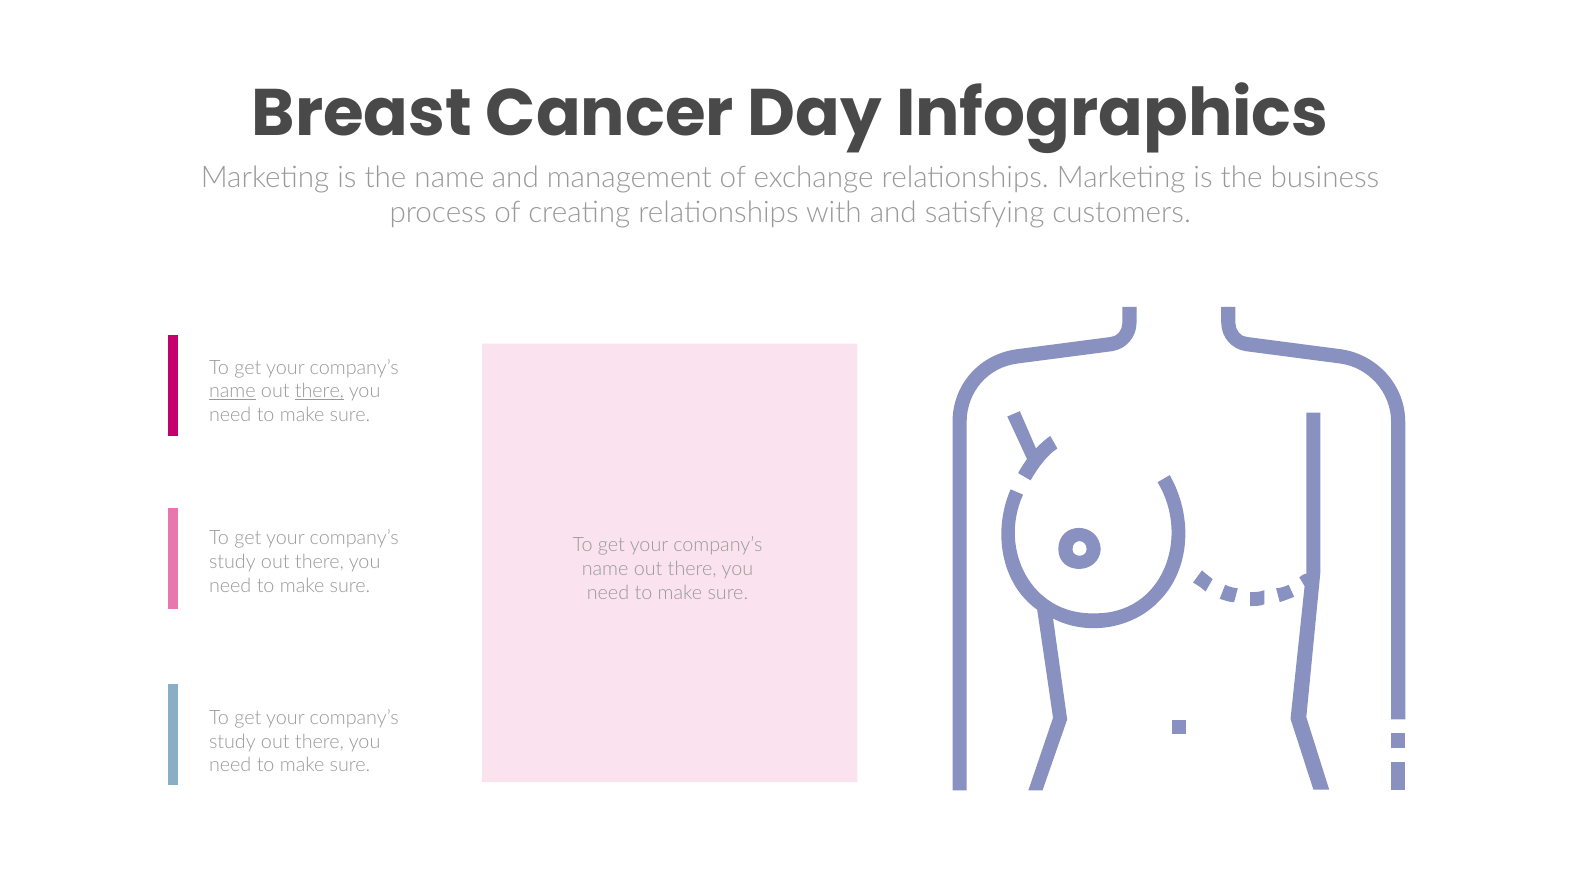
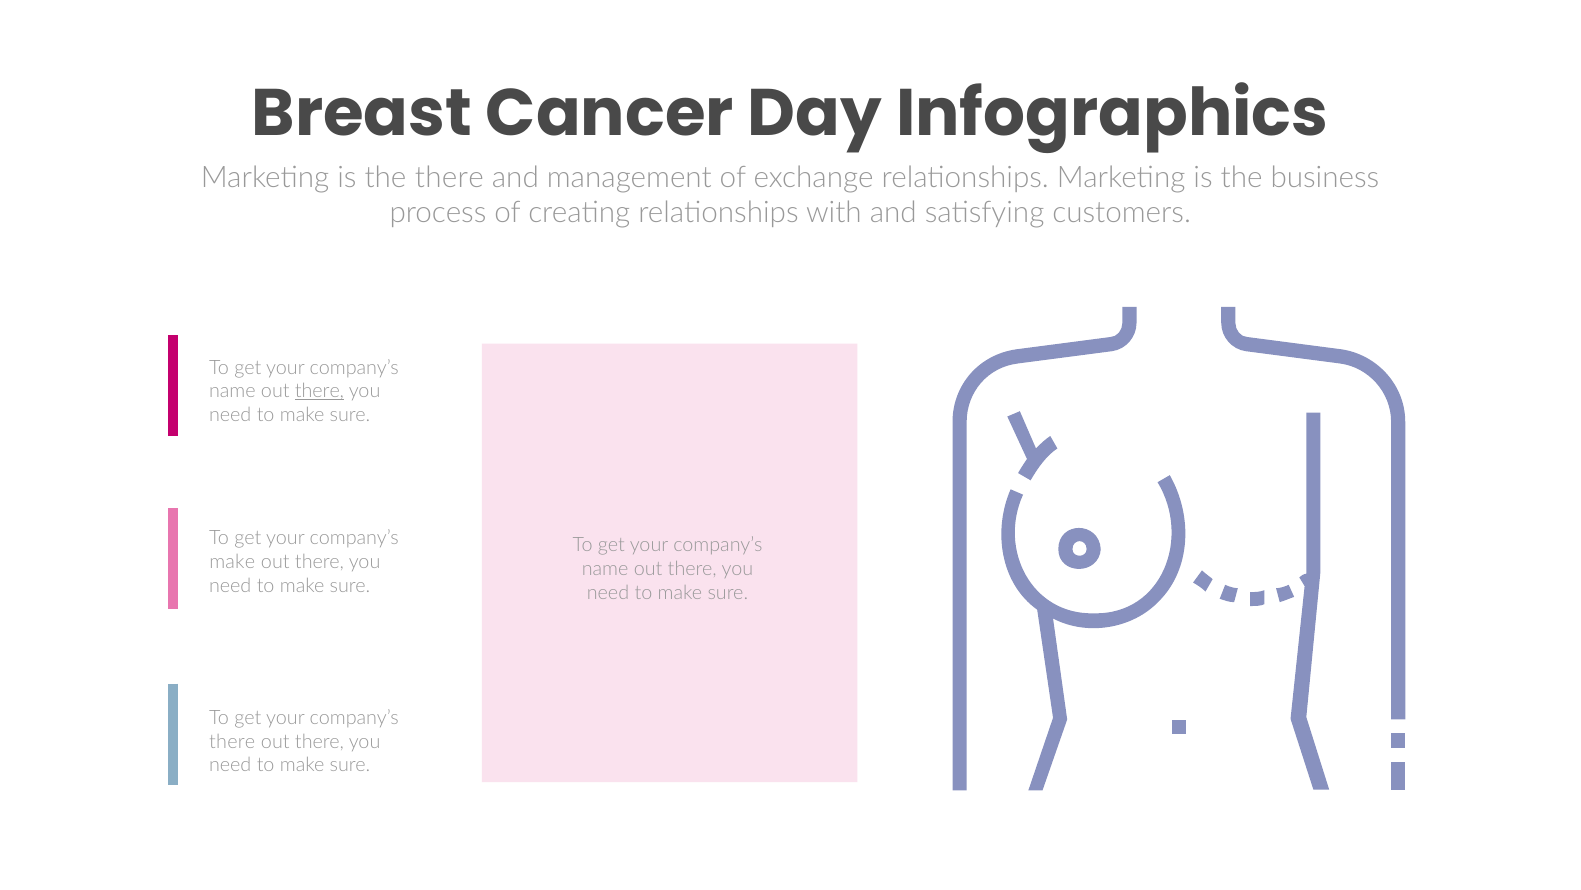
the name: name -> there
name at (232, 391) underline: present -> none
study at (232, 561): study -> make
study at (232, 741): study -> there
